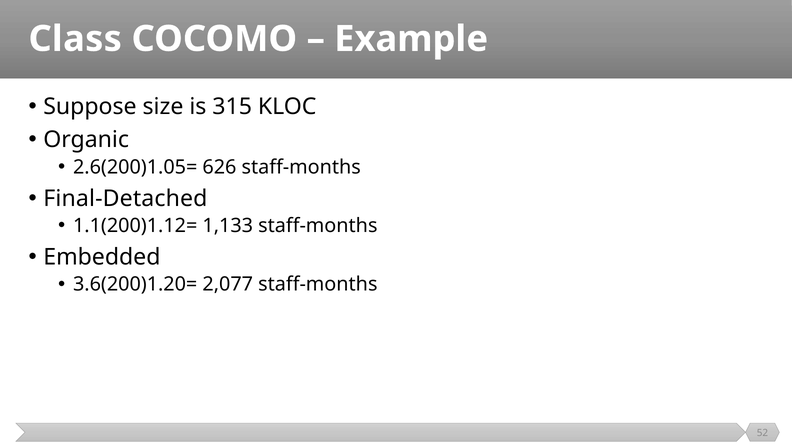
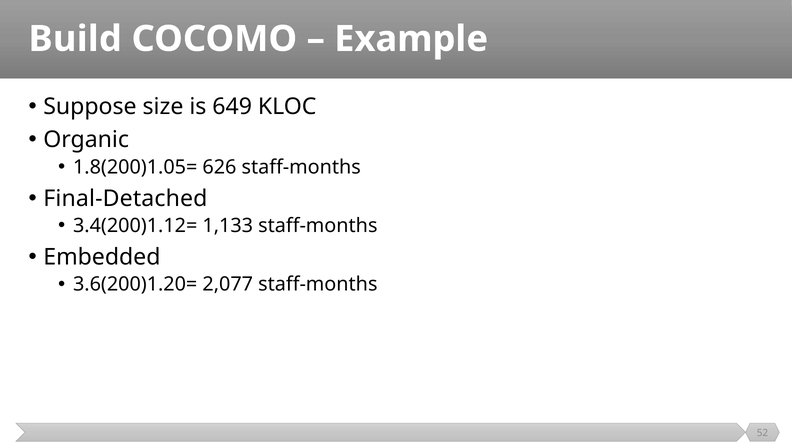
Class: Class -> Build
315: 315 -> 649
2.6(200)1.05=: 2.6(200)1.05= -> 1.8(200)1.05=
1.1(200)1.12=: 1.1(200)1.12= -> 3.4(200)1.12=
